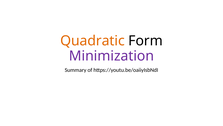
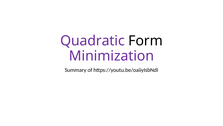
Quadratic colour: orange -> purple
